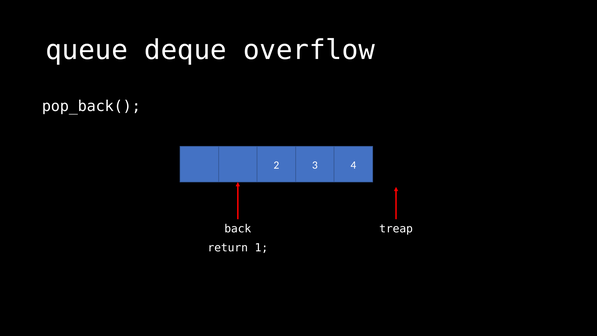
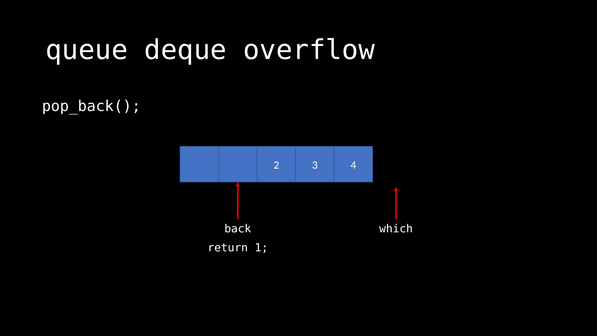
treap: treap -> which
